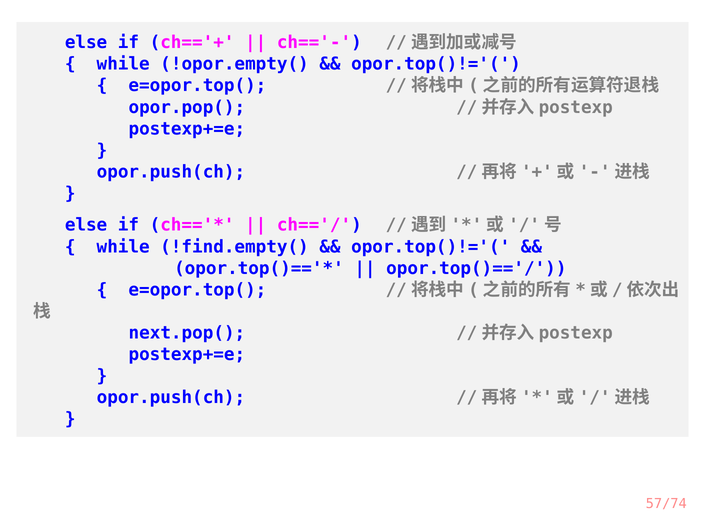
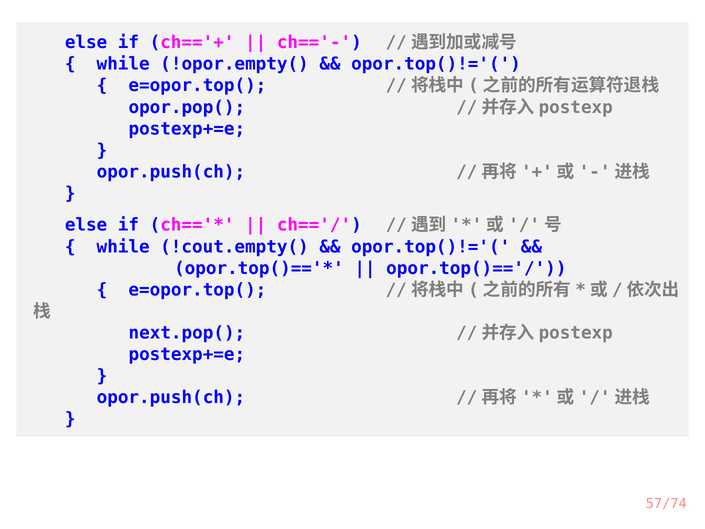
!find.empty(: !find.empty( -> !cout.empty(
